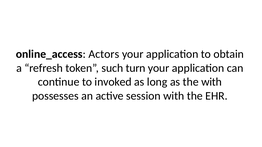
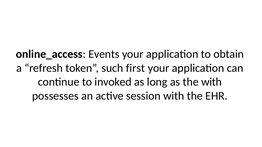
Actors: Actors -> Events
turn: turn -> first
